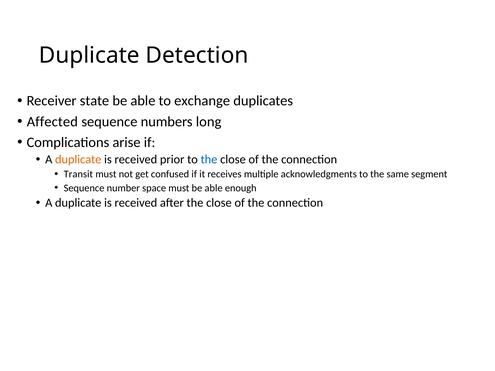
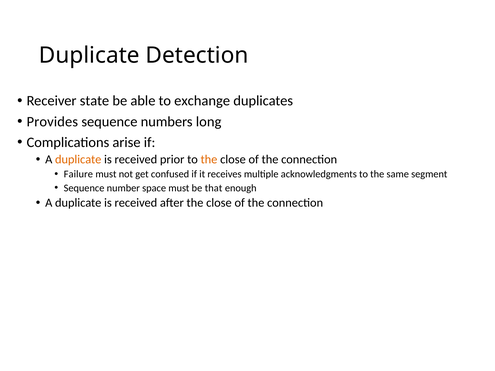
Affected: Affected -> Provides
the at (209, 160) colour: blue -> orange
Transit: Transit -> Failure
must be able: able -> that
